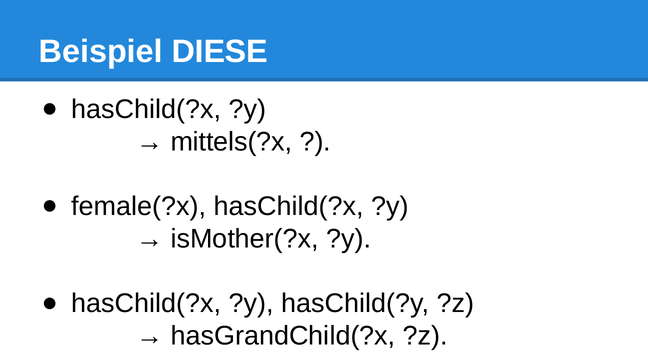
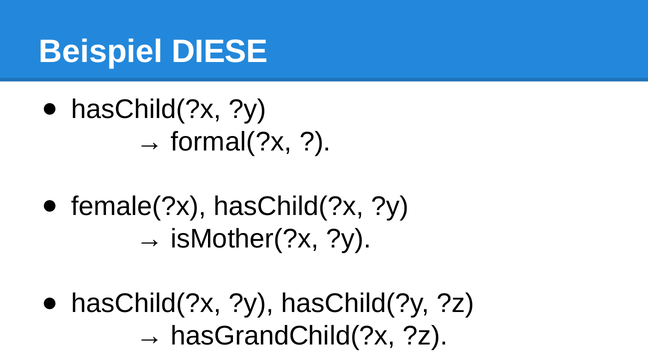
mittels(?x: mittels(?x -> formal(?x
